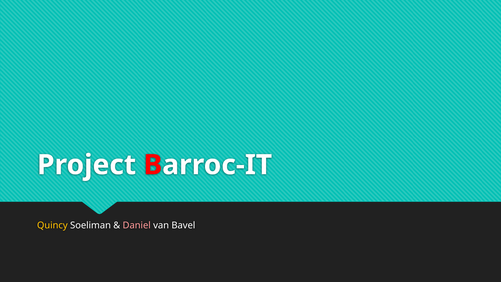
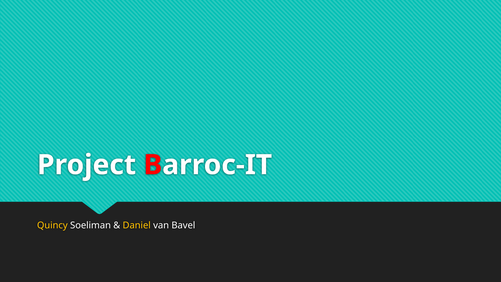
Daniel colour: pink -> yellow
